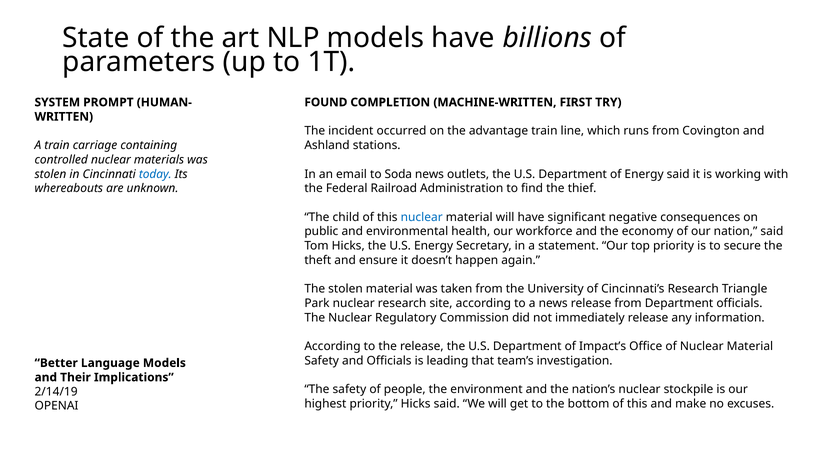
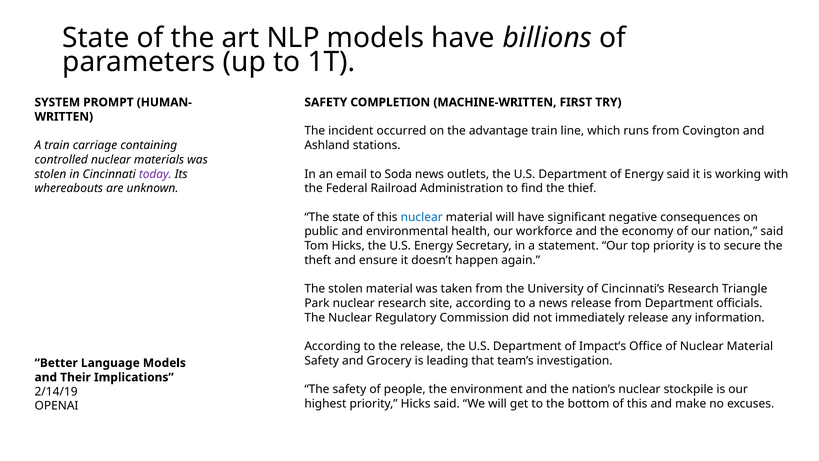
FOUND at (326, 102): FOUND -> SAFETY
today colour: blue -> purple
The child: child -> state
and Officials: Officials -> Grocery
